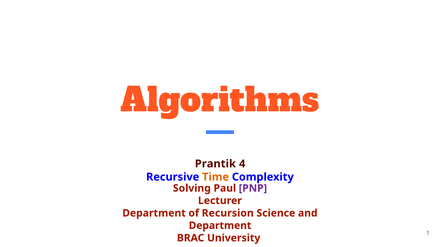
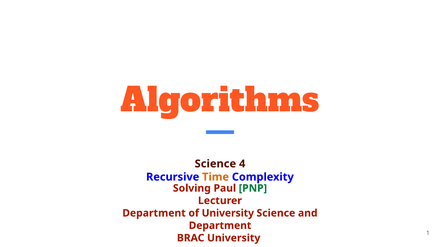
Prantik at (215, 164): Prantik -> Science
PNP colour: purple -> green
of Recursion: Recursion -> University
